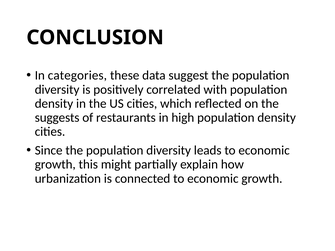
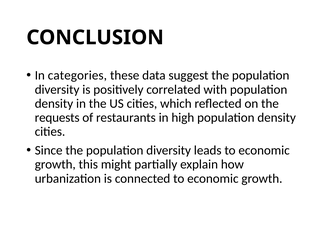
suggests: suggests -> requests
